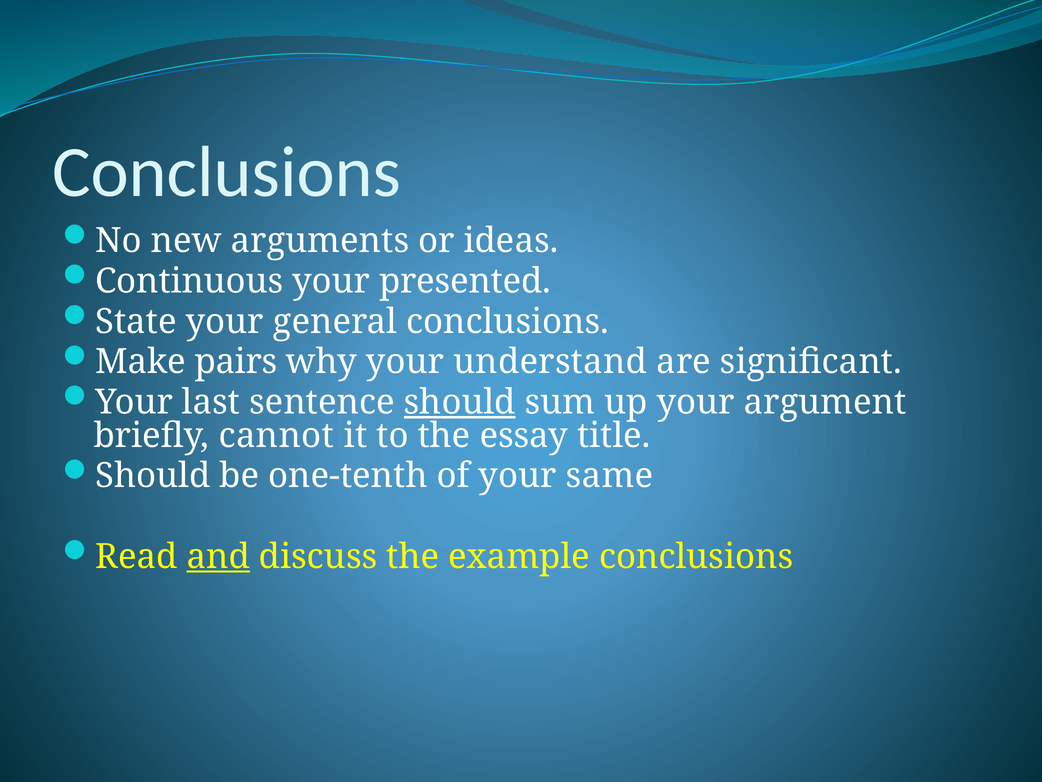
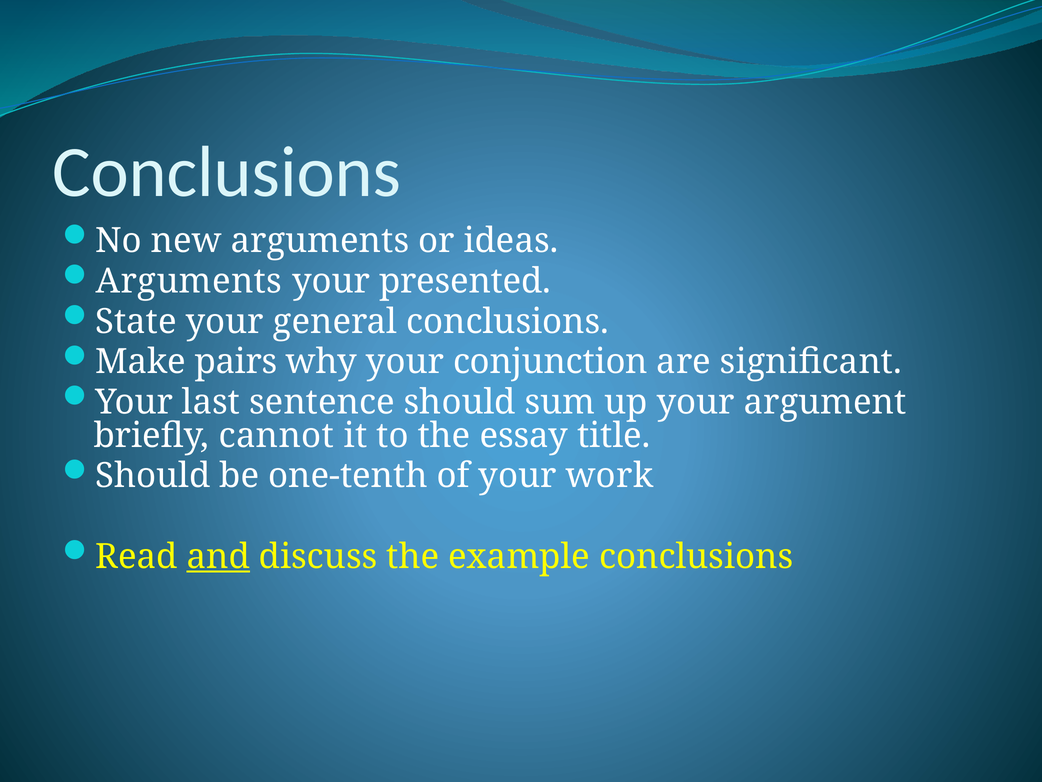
Continuous at (189, 281): Continuous -> Arguments
understand: understand -> conjunction
should at (460, 402) underline: present -> none
same: same -> work
